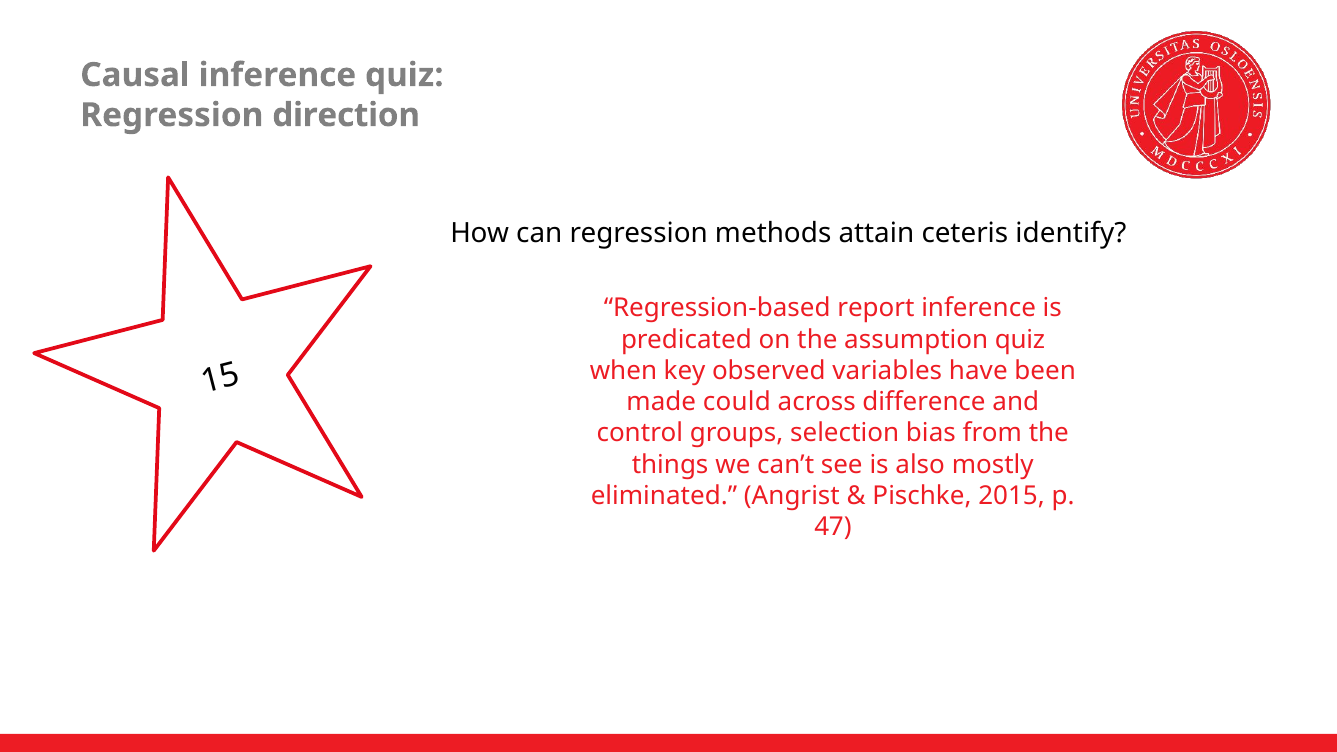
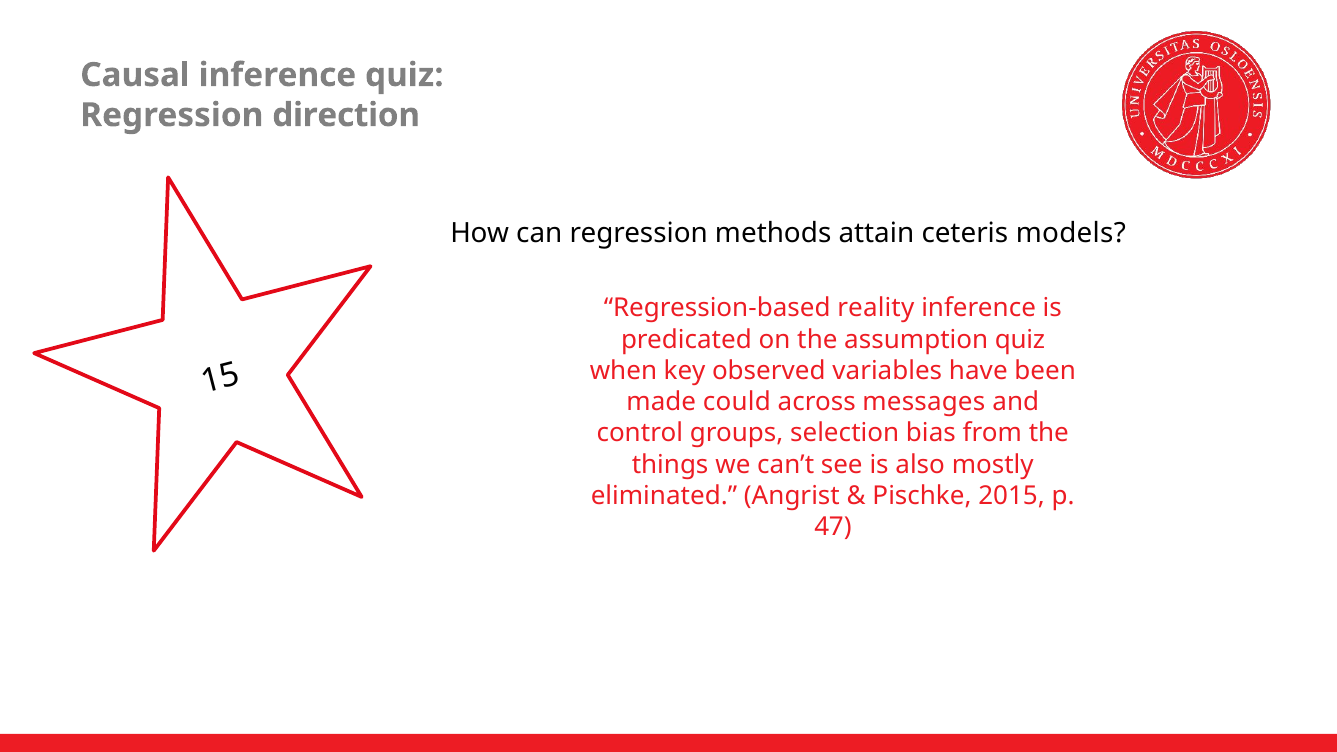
identify: identify -> models
report: report -> reality
difference: difference -> messages
